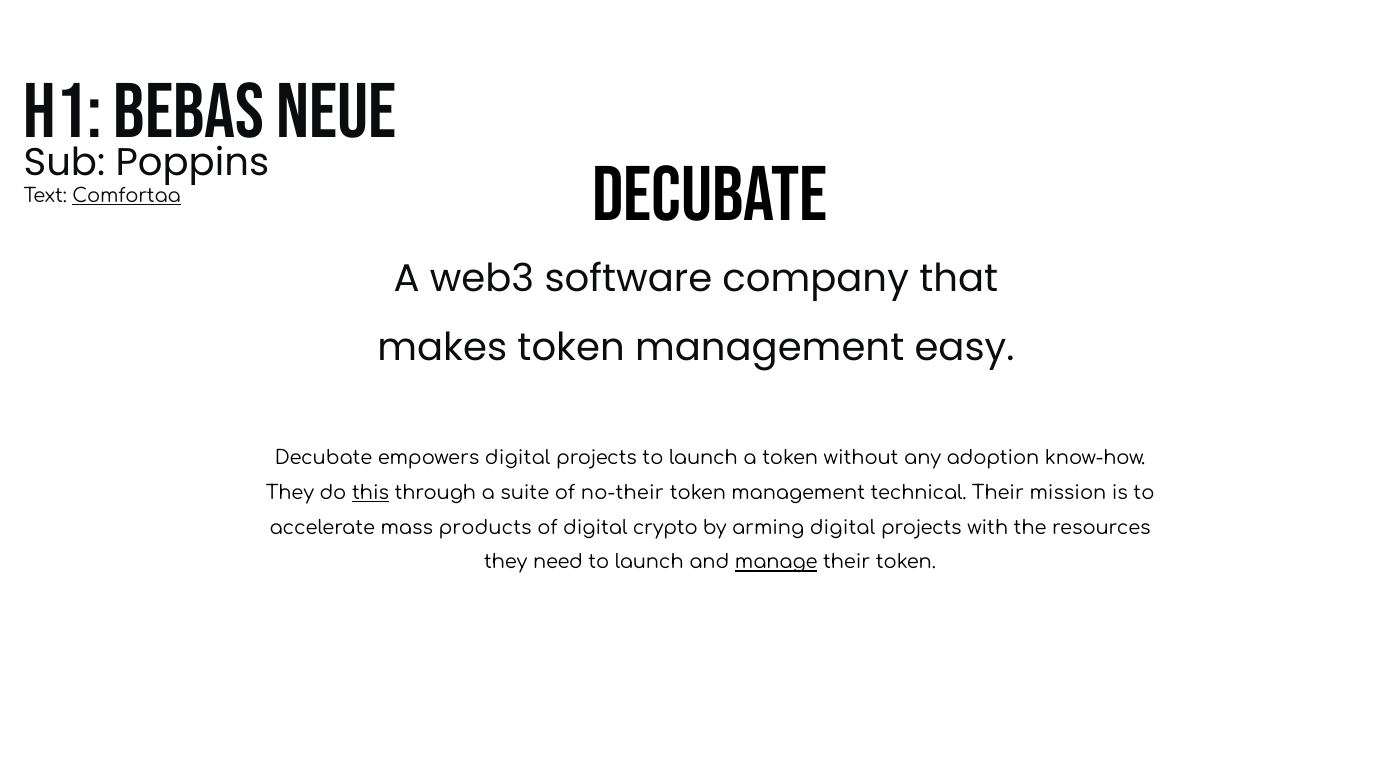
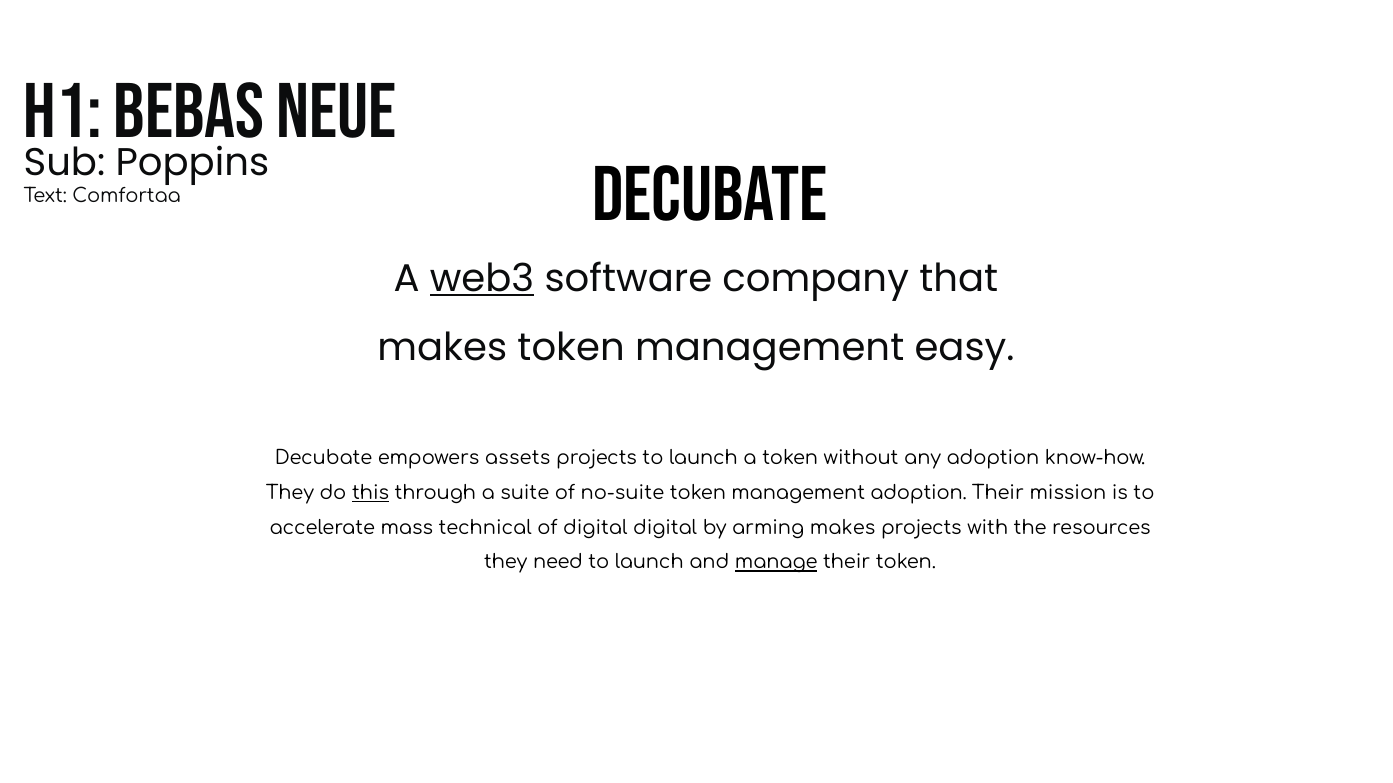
Comfortaa underline: present -> none
web3 underline: none -> present
empowers digital: digital -> assets
no-their: no-their -> no-suite
management technical: technical -> adoption
products: products -> technical
digital crypto: crypto -> digital
arming digital: digital -> makes
